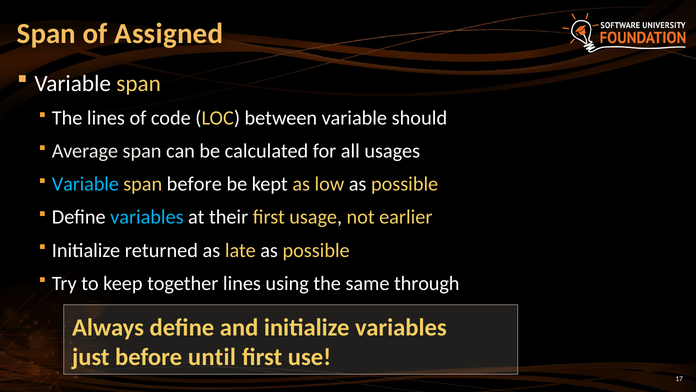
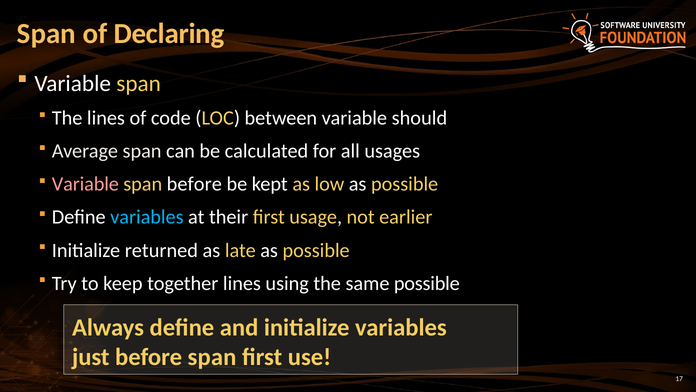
Assigned: Assigned -> Declaring
Variable at (85, 184) colour: light blue -> pink
same through: through -> possible
before until: until -> span
